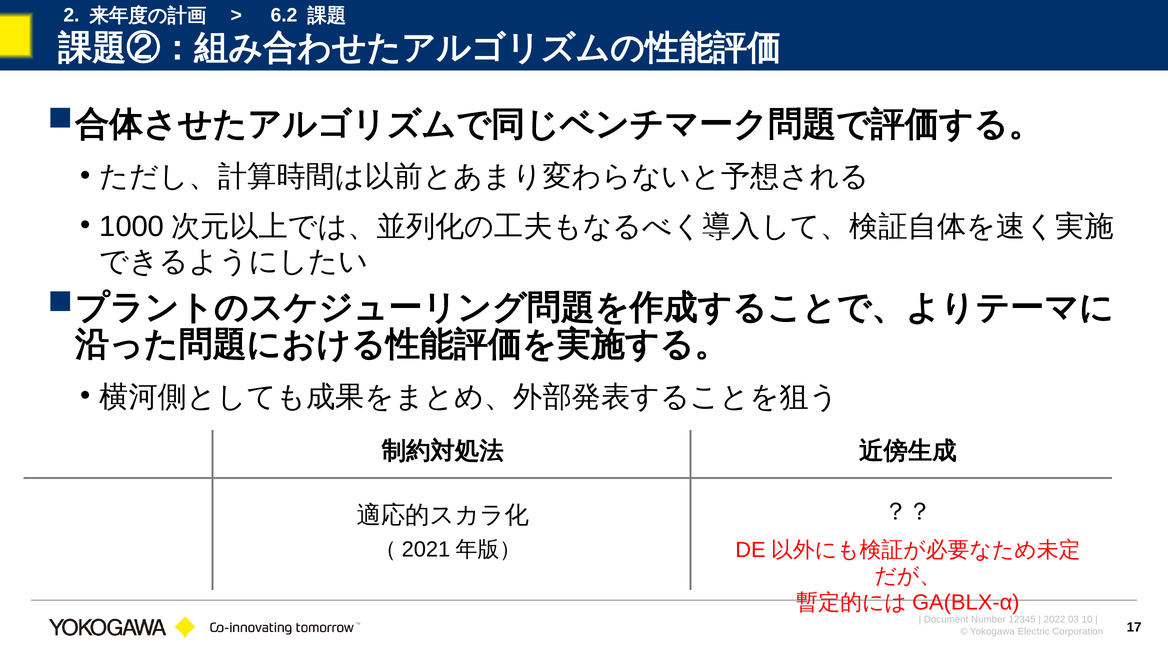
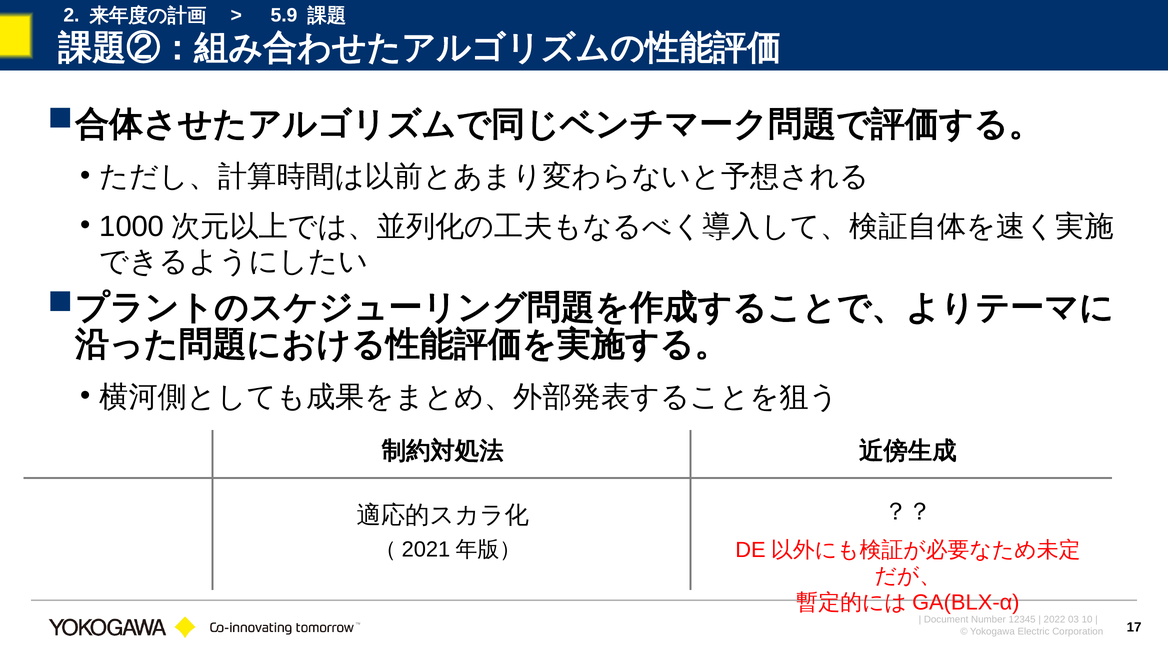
6.2: 6.2 -> 5.9
